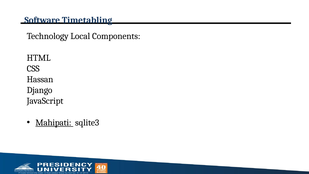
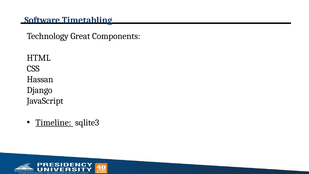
Local: Local -> Great
Mahipati: Mahipati -> Timeline
